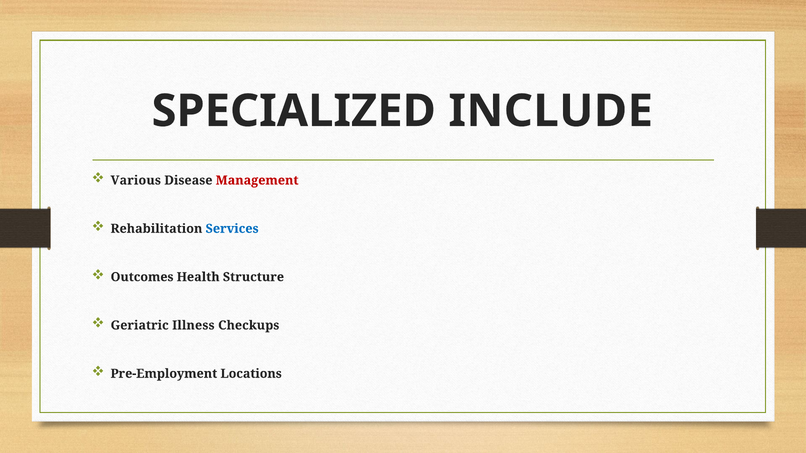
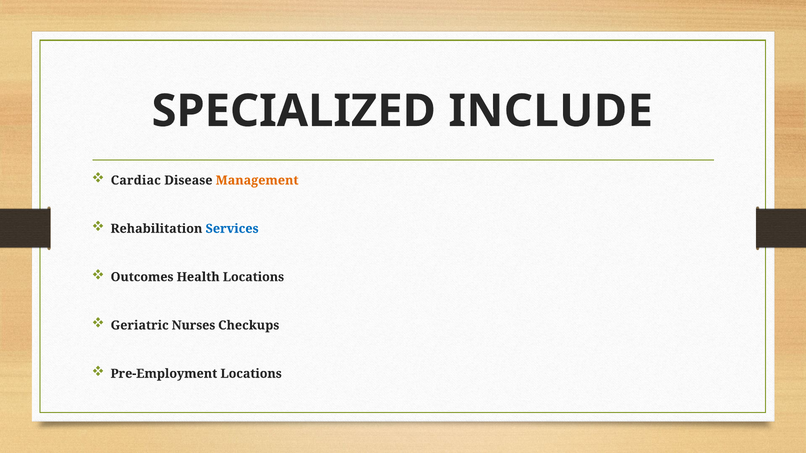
Various: Various -> Cardiac
Management colour: red -> orange
Health Structure: Structure -> Locations
Illness: Illness -> Nurses
